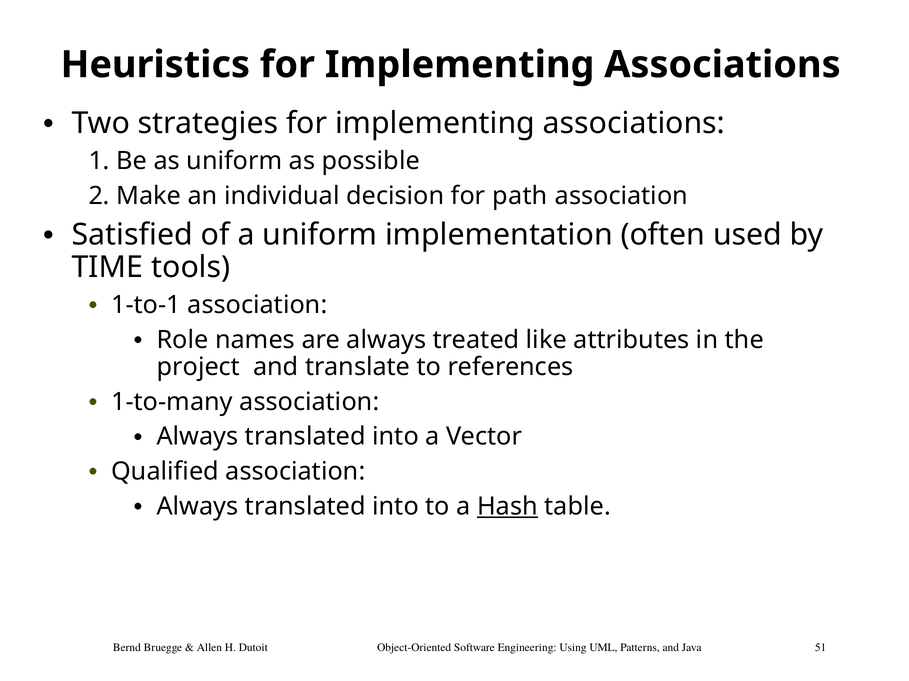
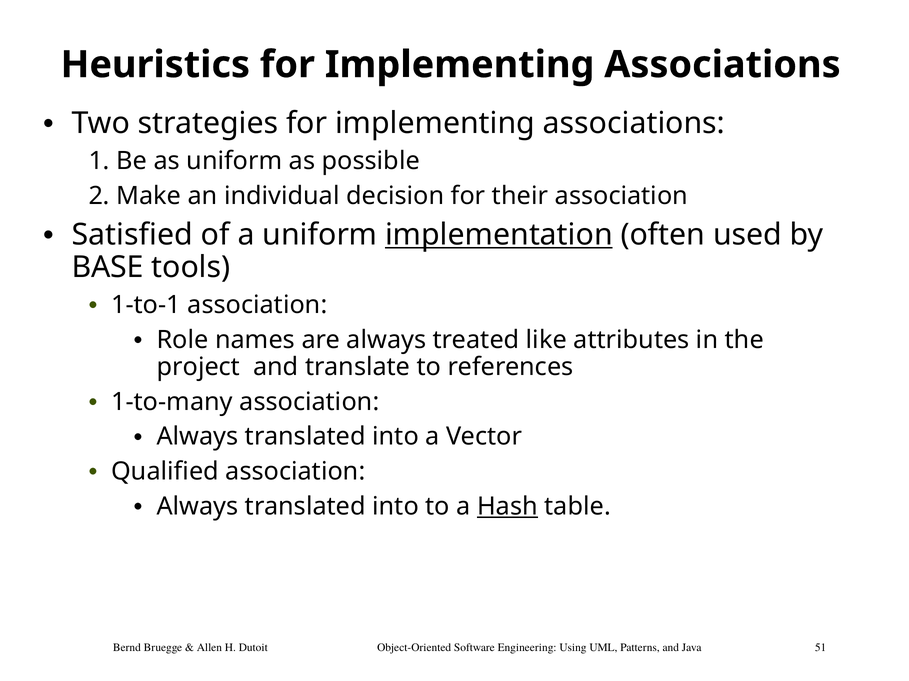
path: path -> their
implementation underline: none -> present
TIME: TIME -> BASE
